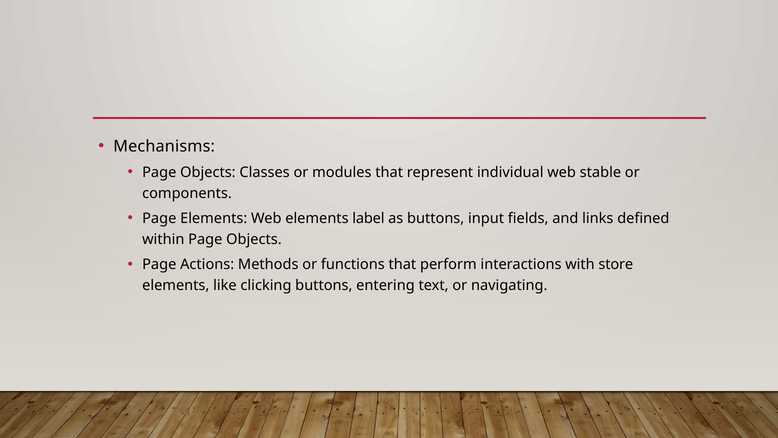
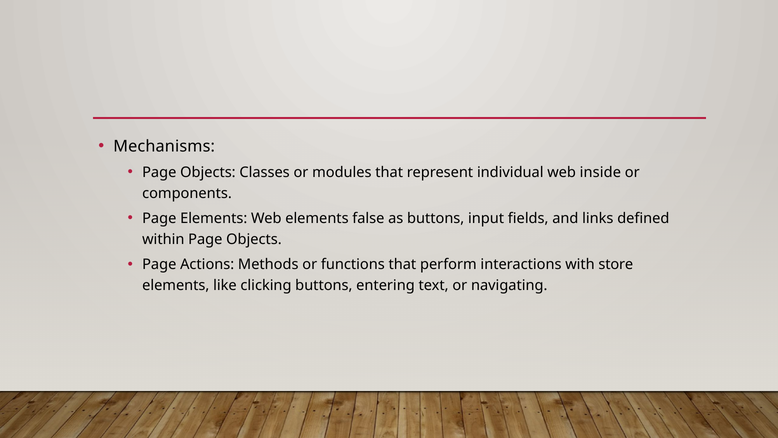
stable: stable -> inside
label: label -> false
